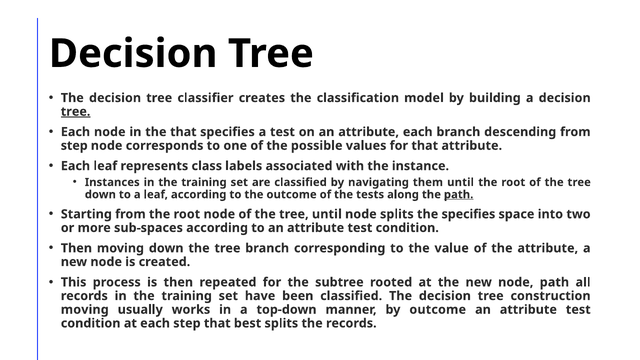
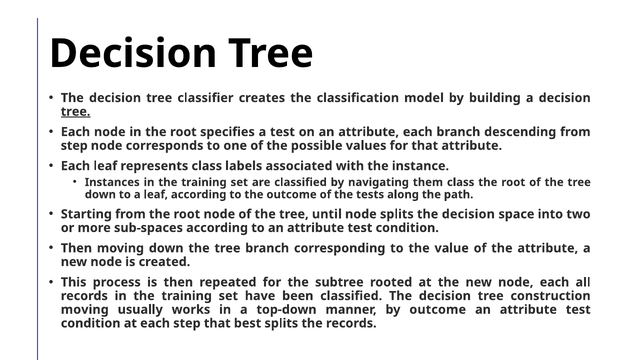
in the that: that -> root
them until: until -> class
path at (459, 195) underline: present -> none
splits the specifies: specifies -> decision
node path: path -> each
